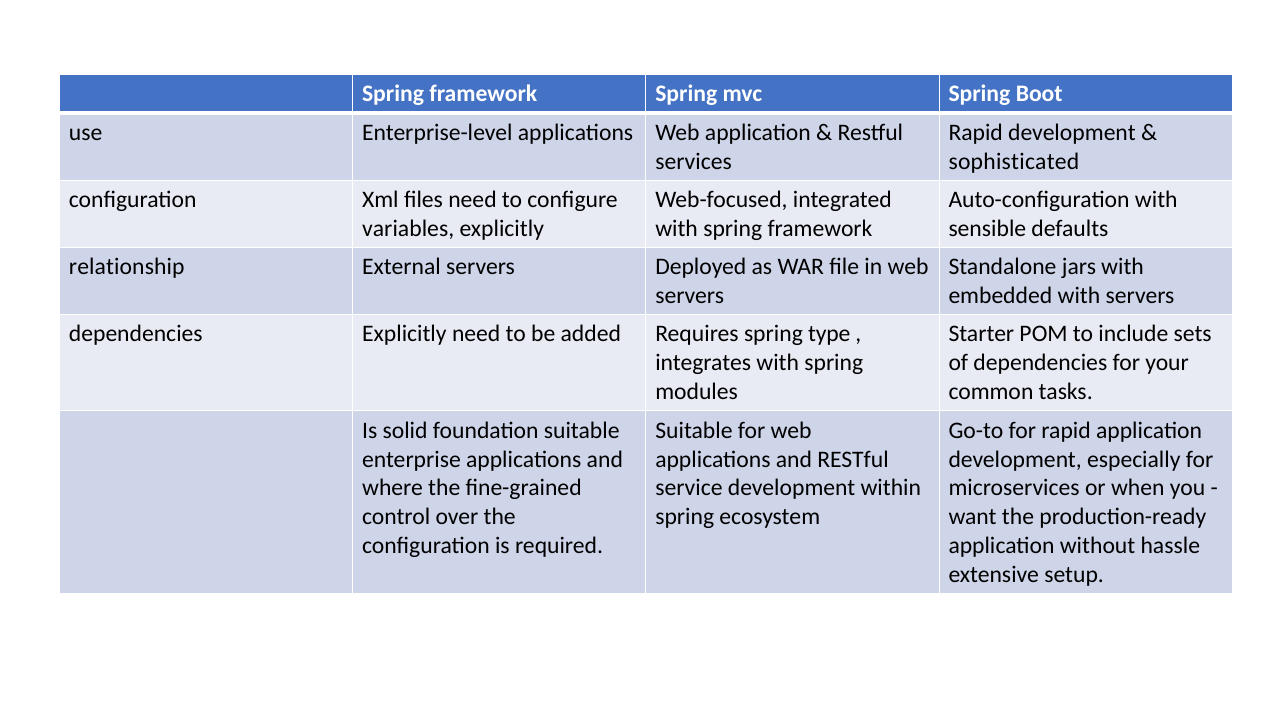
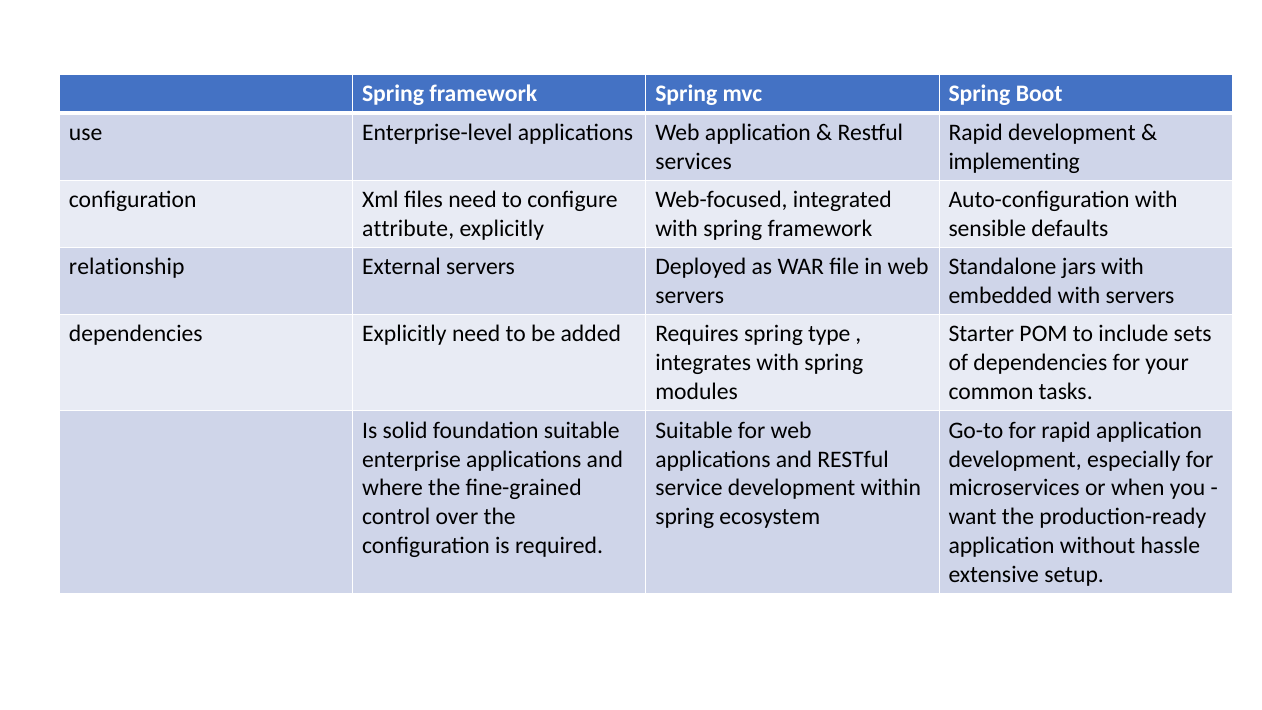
sophisticated: sophisticated -> implementing
variables: variables -> attribute
